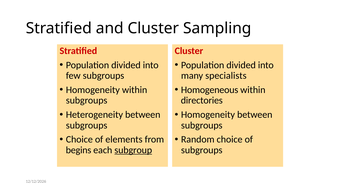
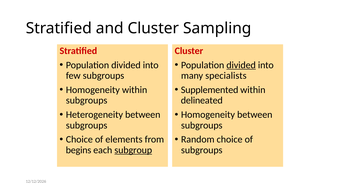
divided at (241, 65) underline: none -> present
Homogeneous: Homogeneous -> Supplemented
directories: directories -> delineated
